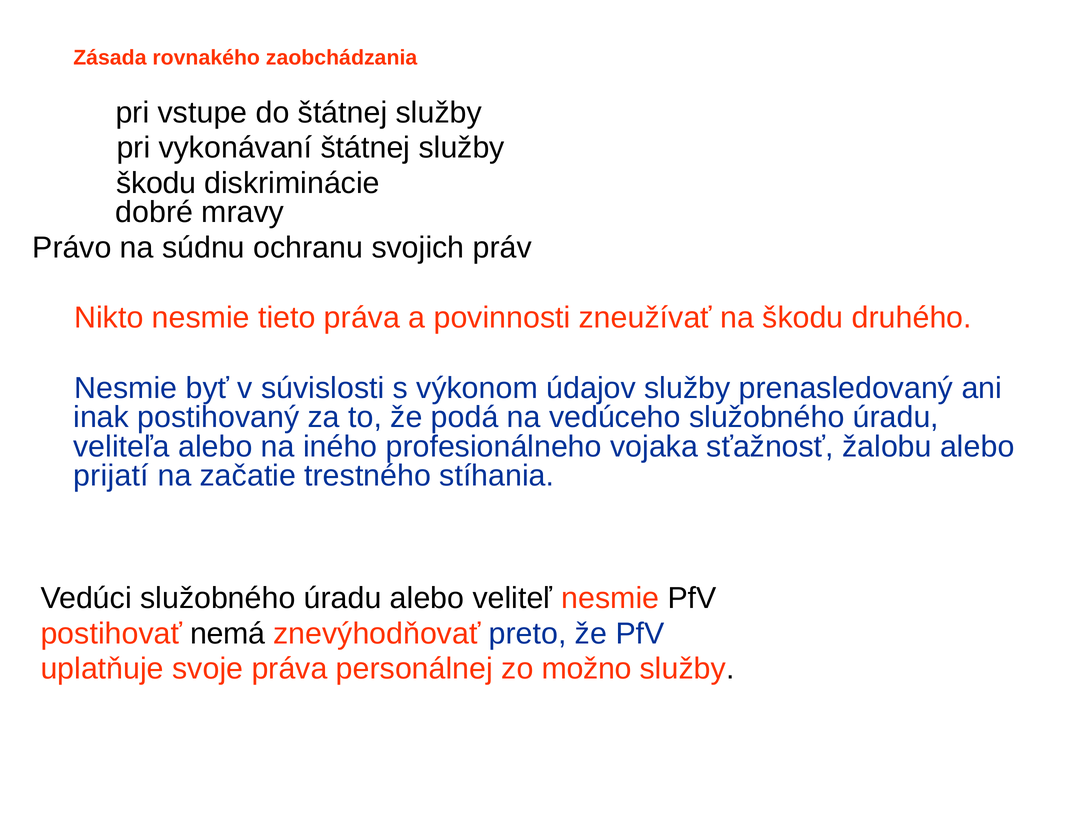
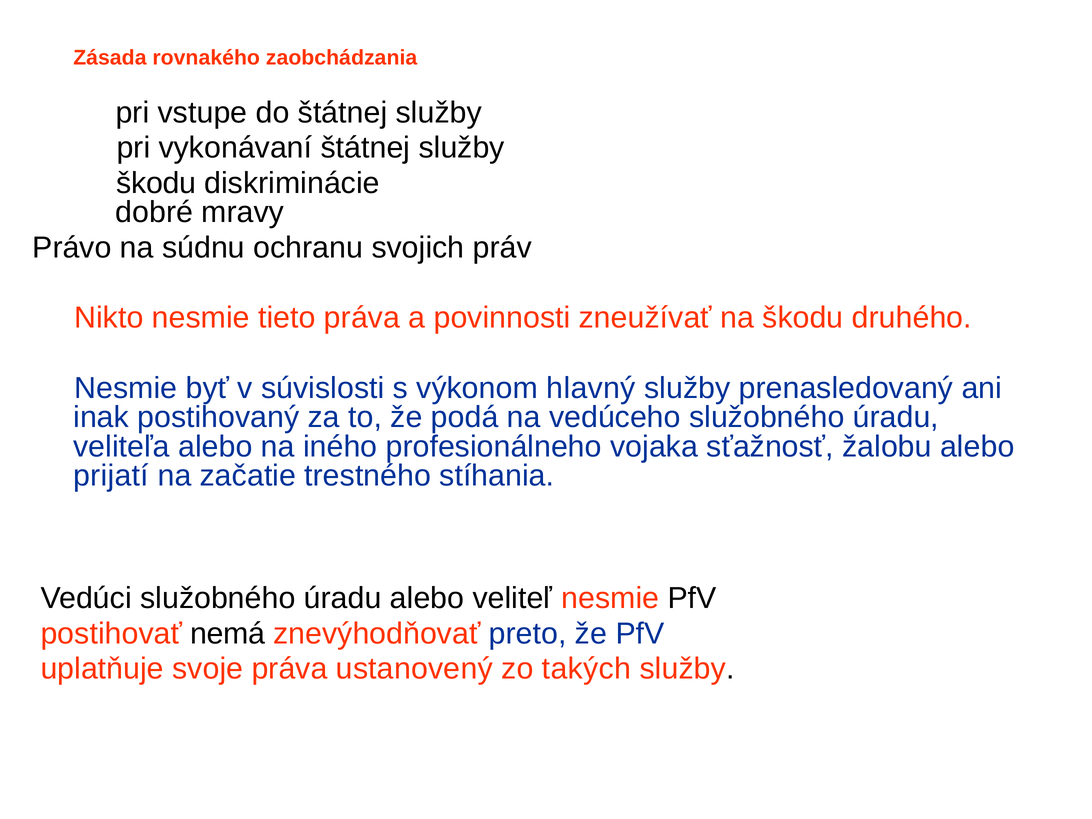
údajov: údajov -> hlavný
personálnej: personálnej -> ustanovený
možno: možno -> takých
